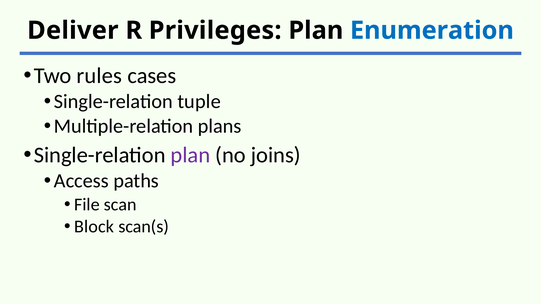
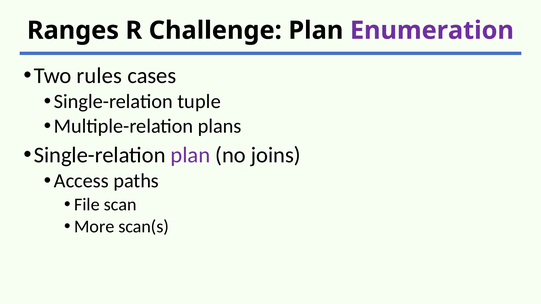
Deliver: Deliver -> Ranges
Privileges: Privileges -> Challenge
Enumeration colour: blue -> purple
Block: Block -> More
